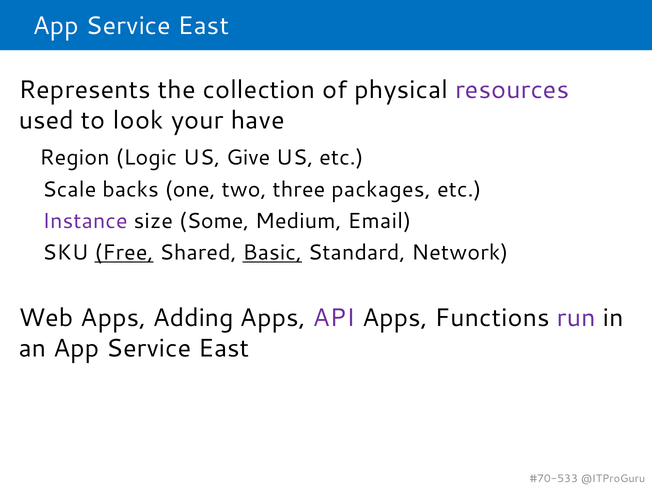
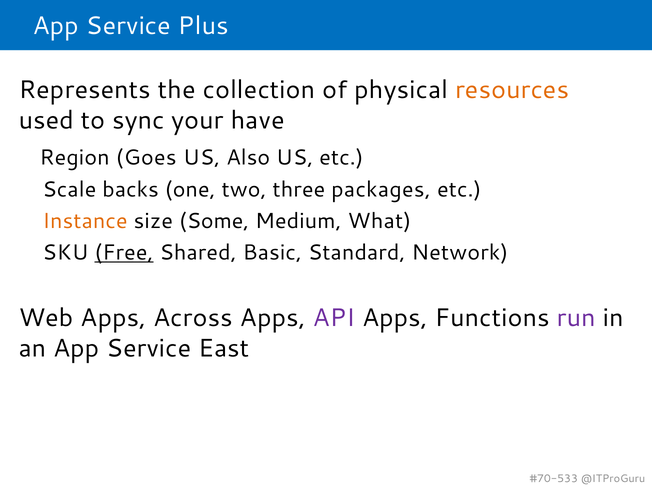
East at (204, 26): East -> Plus
resources colour: purple -> orange
look: look -> sync
Logic: Logic -> Goes
Give: Give -> Also
Instance colour: purple -> orange
Email: Email -> What
Basic underline: present -> none
Adding: Adding -> Across
